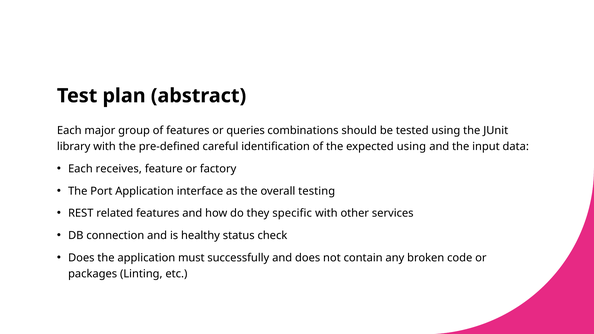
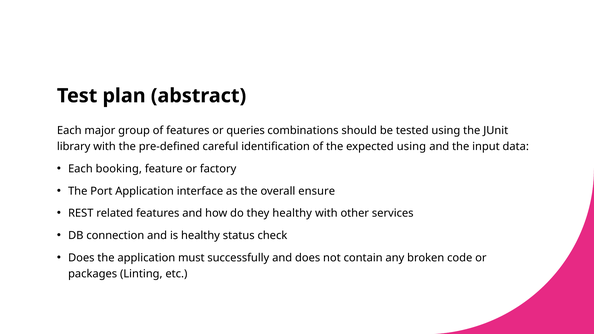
receives: receives -> booking
testing: testing -> ensure
they specific: specific -> healthy
